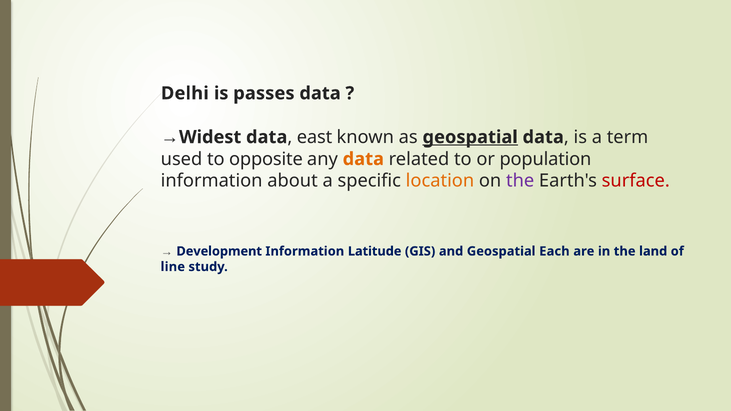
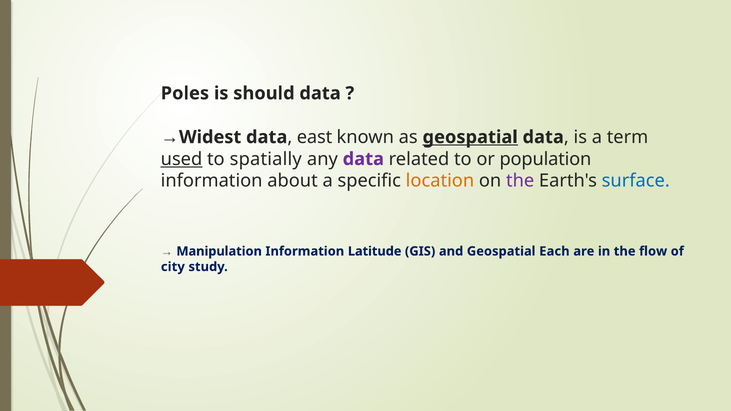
Delhi: Delhi -> Poles
passes: passes -> should
used underline: none -> present
opposite: opposite -> spatially
data at (363, 159) colour: orange -> purple
surface colour: red -> blue
Development: Development -> Manipulation
land: land -> flow
line: line -> city
